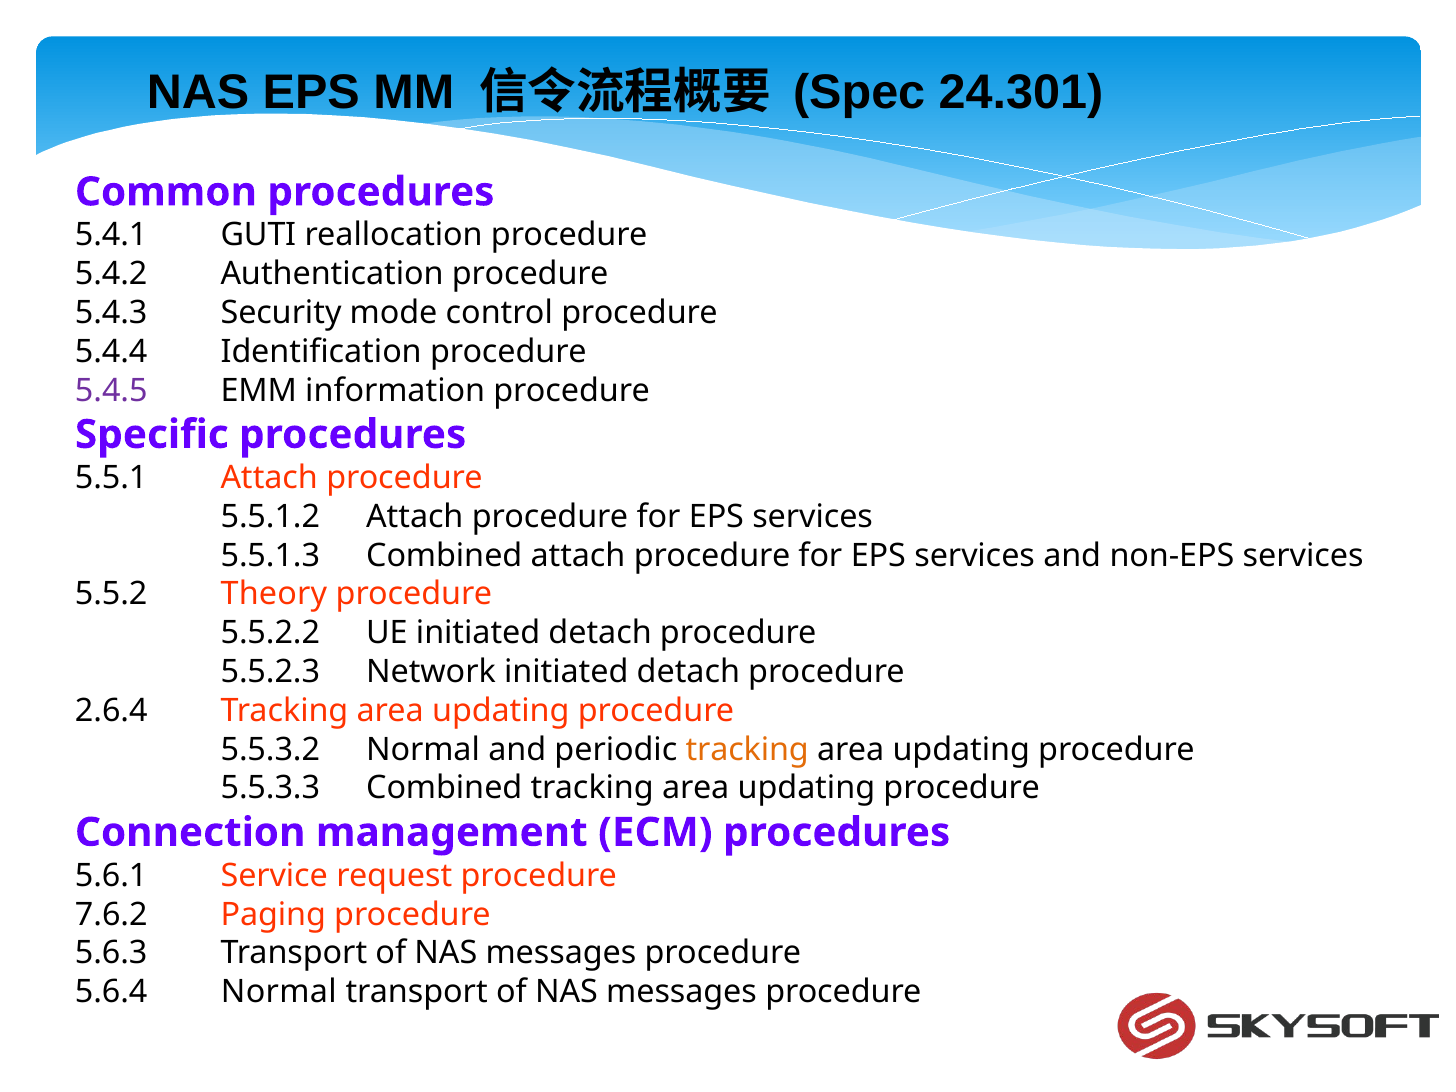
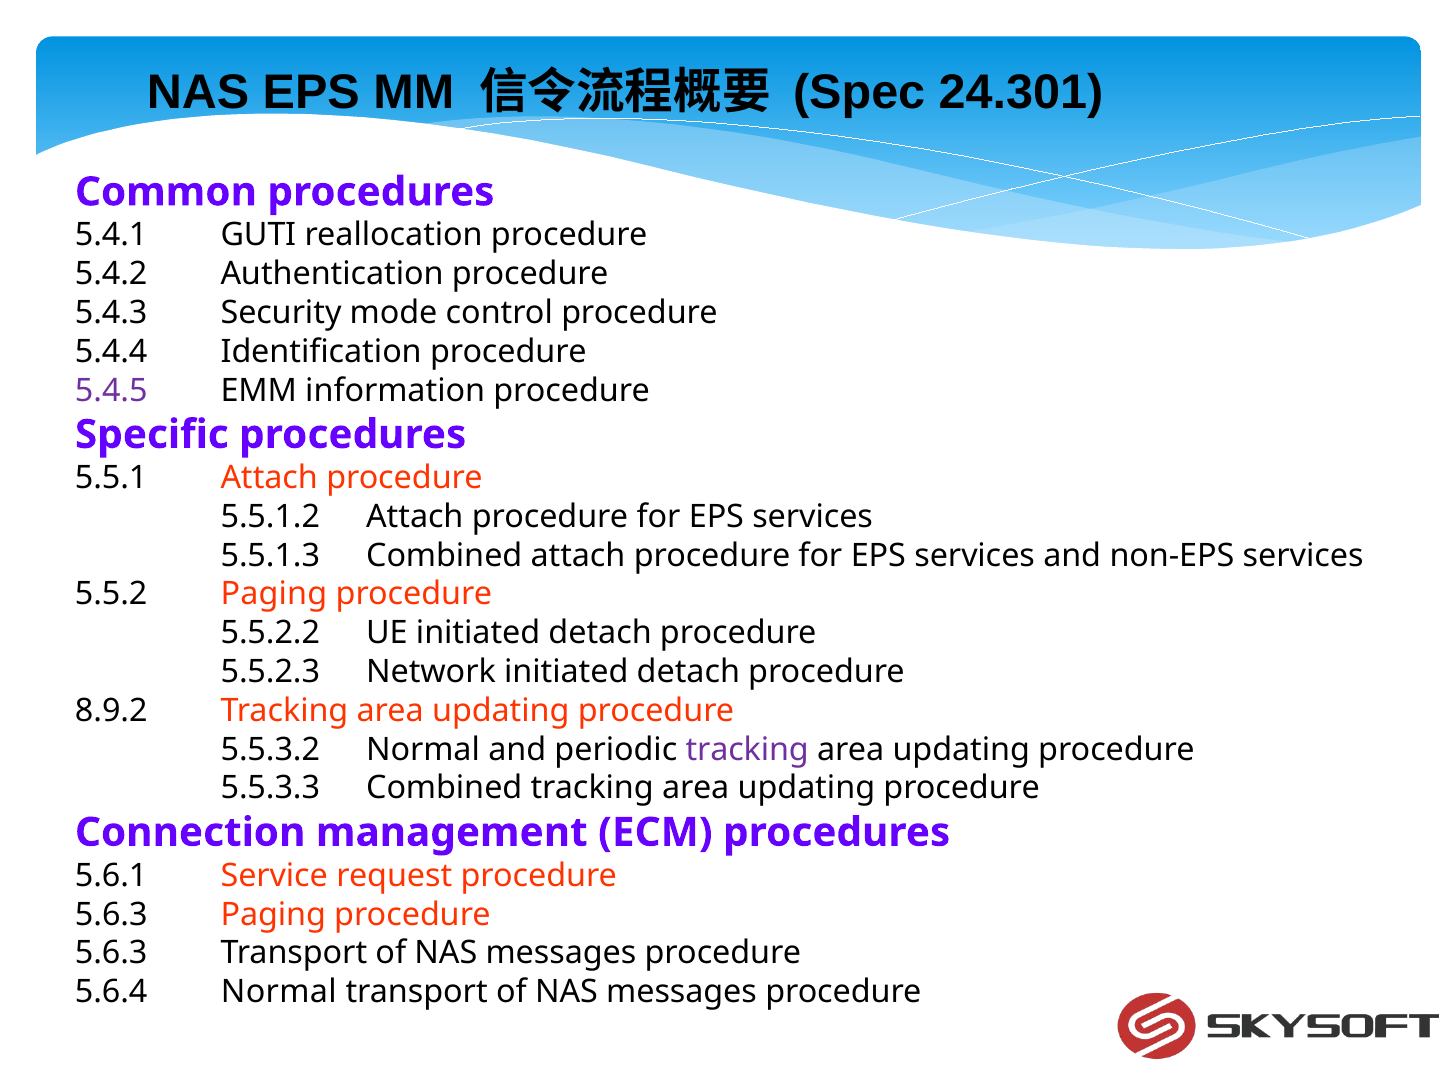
5.5.2 Theory: Theory -> Paging
2.6.4: 2.6.4 -> 8.9.2
tracking at (747, 749) colour: orange -> purple
7.6.2 at (111, 914): 7.6.2 -> 5.6.3
